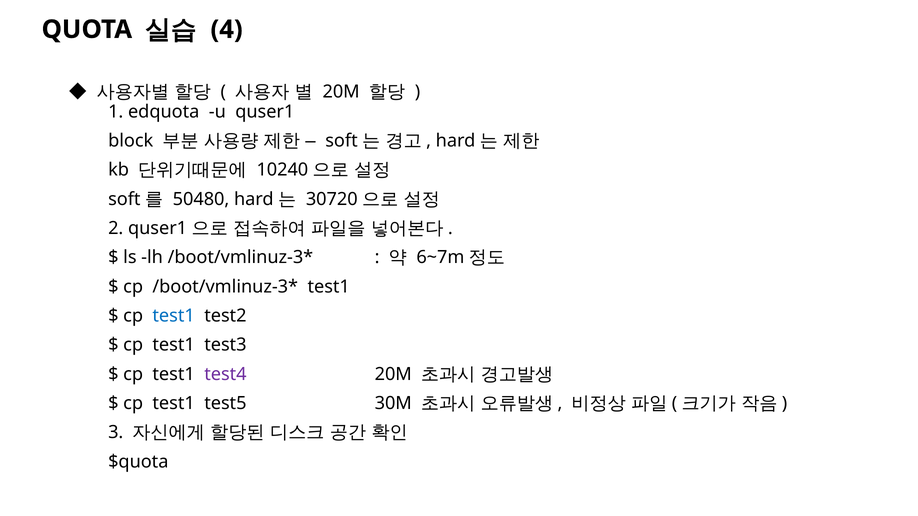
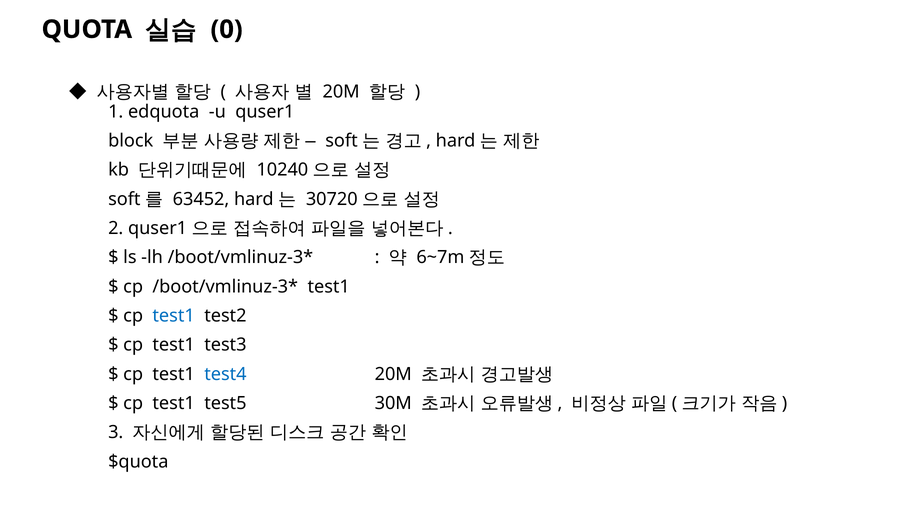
4: 4 -> 0
50480: 50480 -> 63452
test4 colour: purple -> blue
